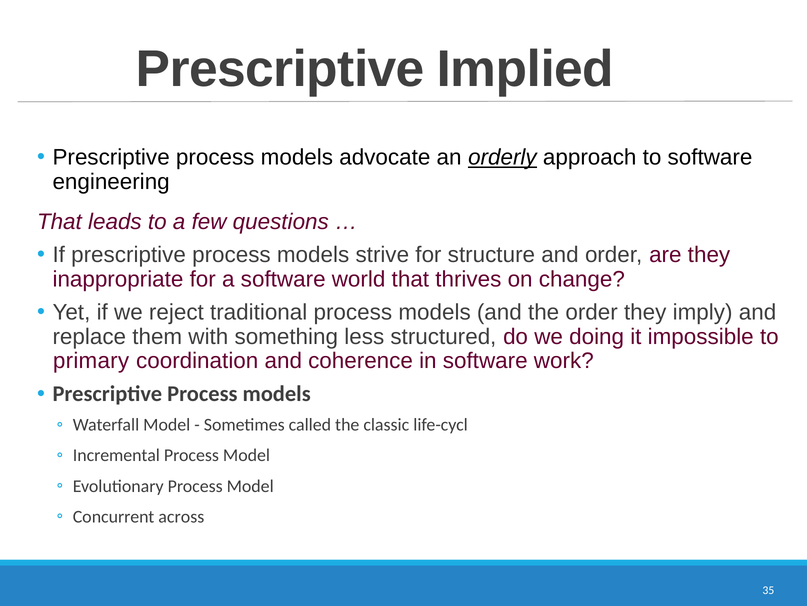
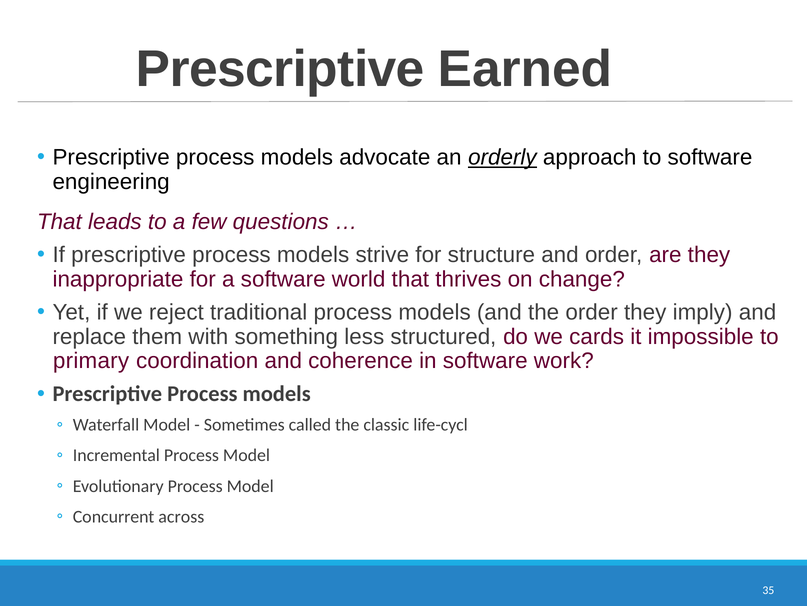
Implied: Implied -> Earned
doing: doing -> cards
